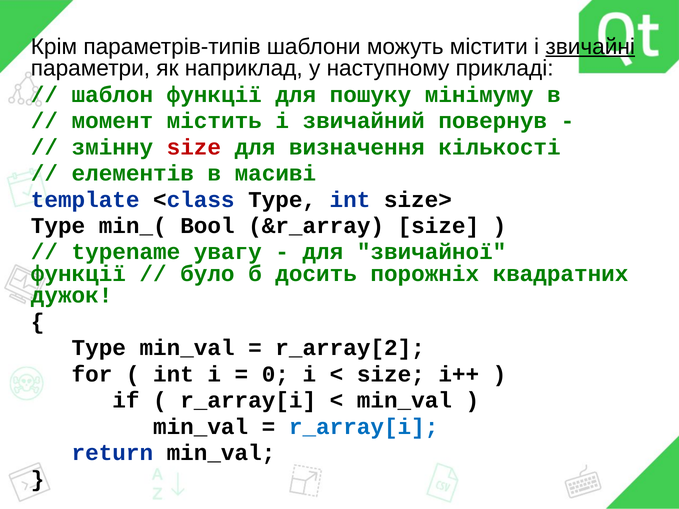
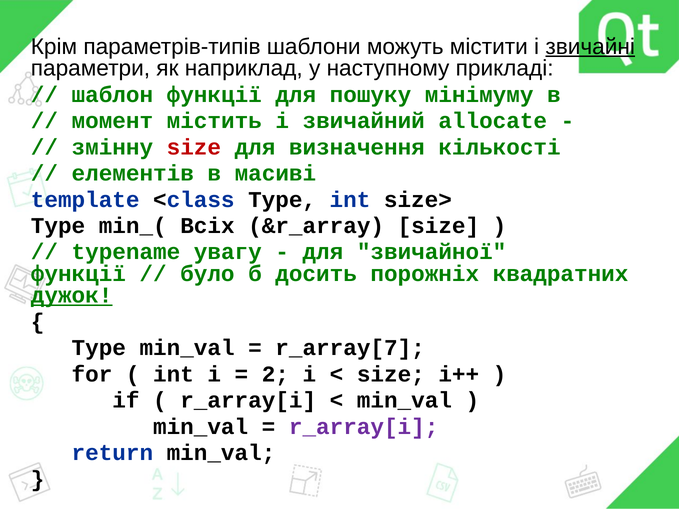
повернув: повернув -> allocate
Bool: Bool -> Всіх
дужок underline: none -> present
r_array[2: r_array[2 -> r_array[7
0: 0 -> 2
r_array[i at (364, 427) colour: blue -> purple
